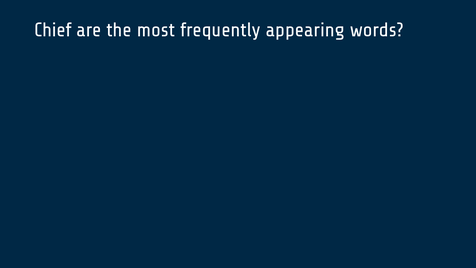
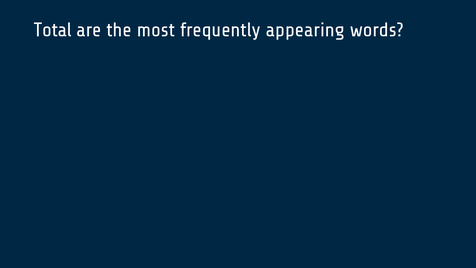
Chief: Chief -> Total
